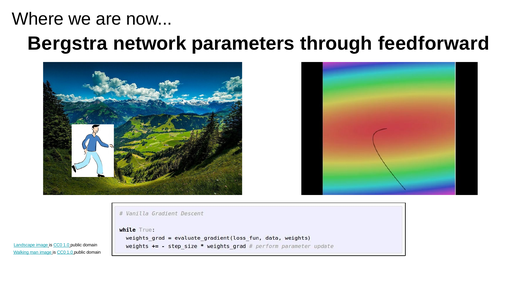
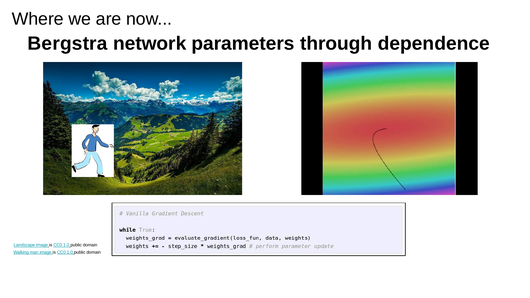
feedforward: feedforward -> dependence
